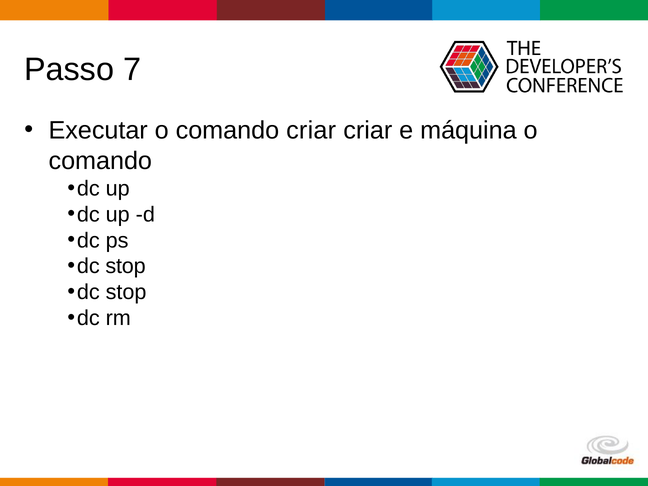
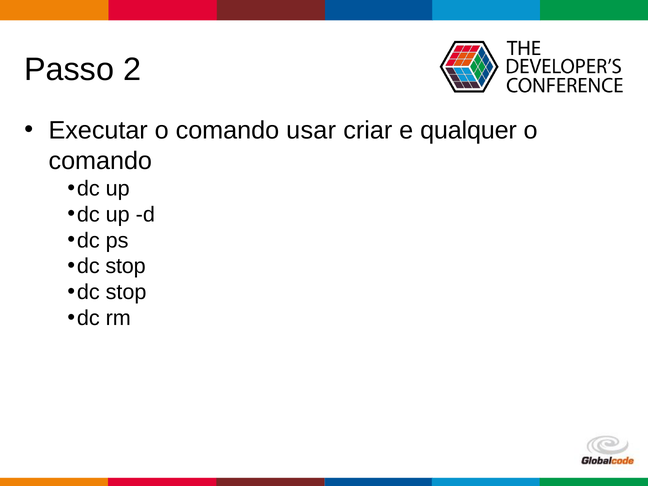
7: 7 -> 2
comando criar: criar -> usar
máquina: máquina -> qualquer
